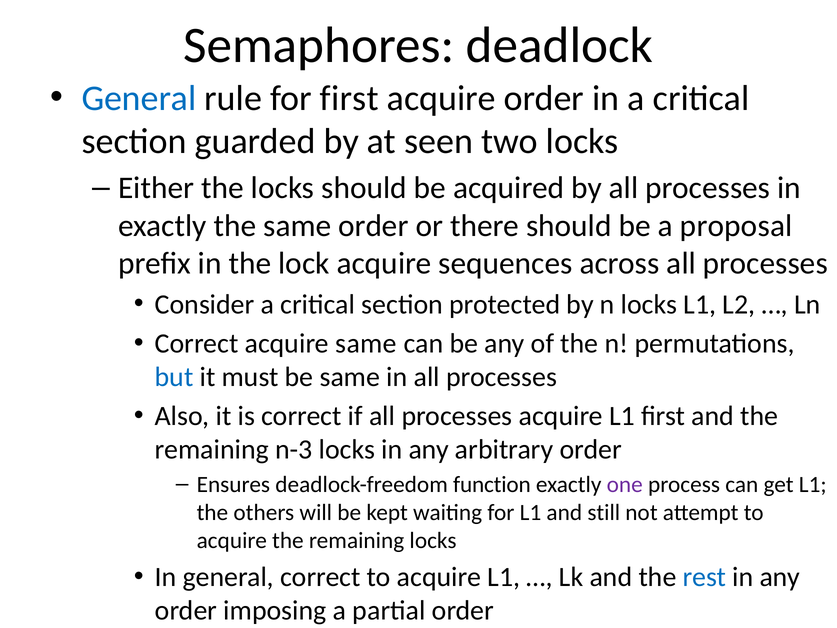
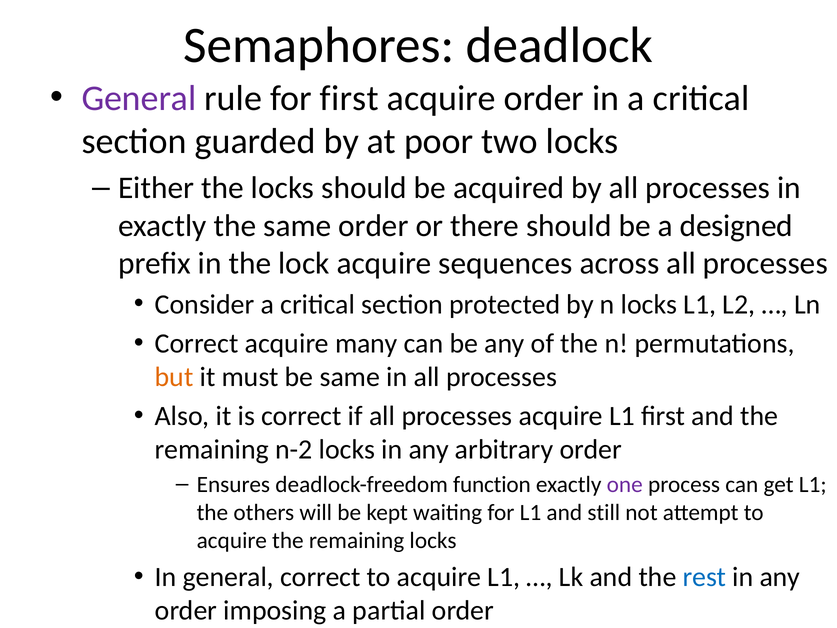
General at (139, 98) colour: blue -> purple
seen: seen -> poor
proposal: proposal -> designed
acquire same: same -> many
but colour: blue -> orange
n-3: n-3 -> n-2
